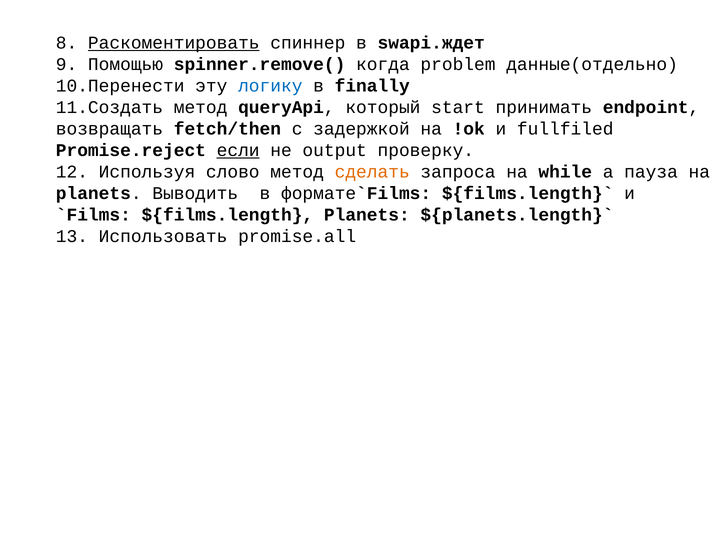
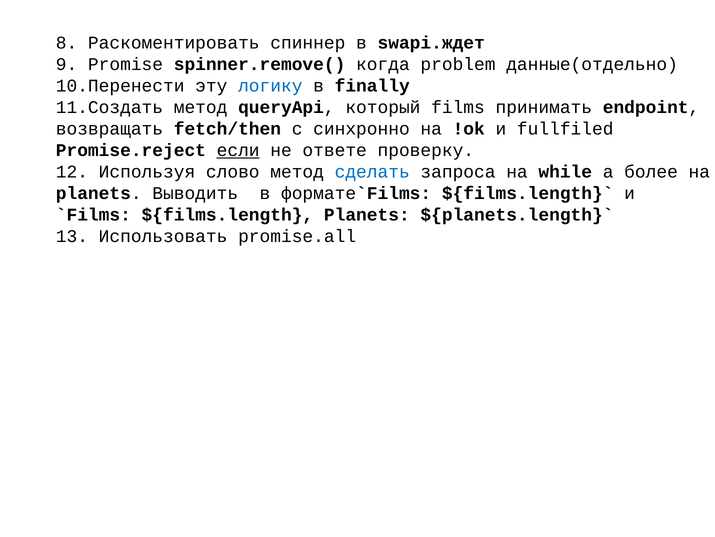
Раскоментировать underline: present -> none
Помощью: Помощью -> Promise
start: start -> films
задержкой: задержкой -> синхронно
output: output -> ответе
сделать colour: orange -> blue
пауза: пауза -> более
